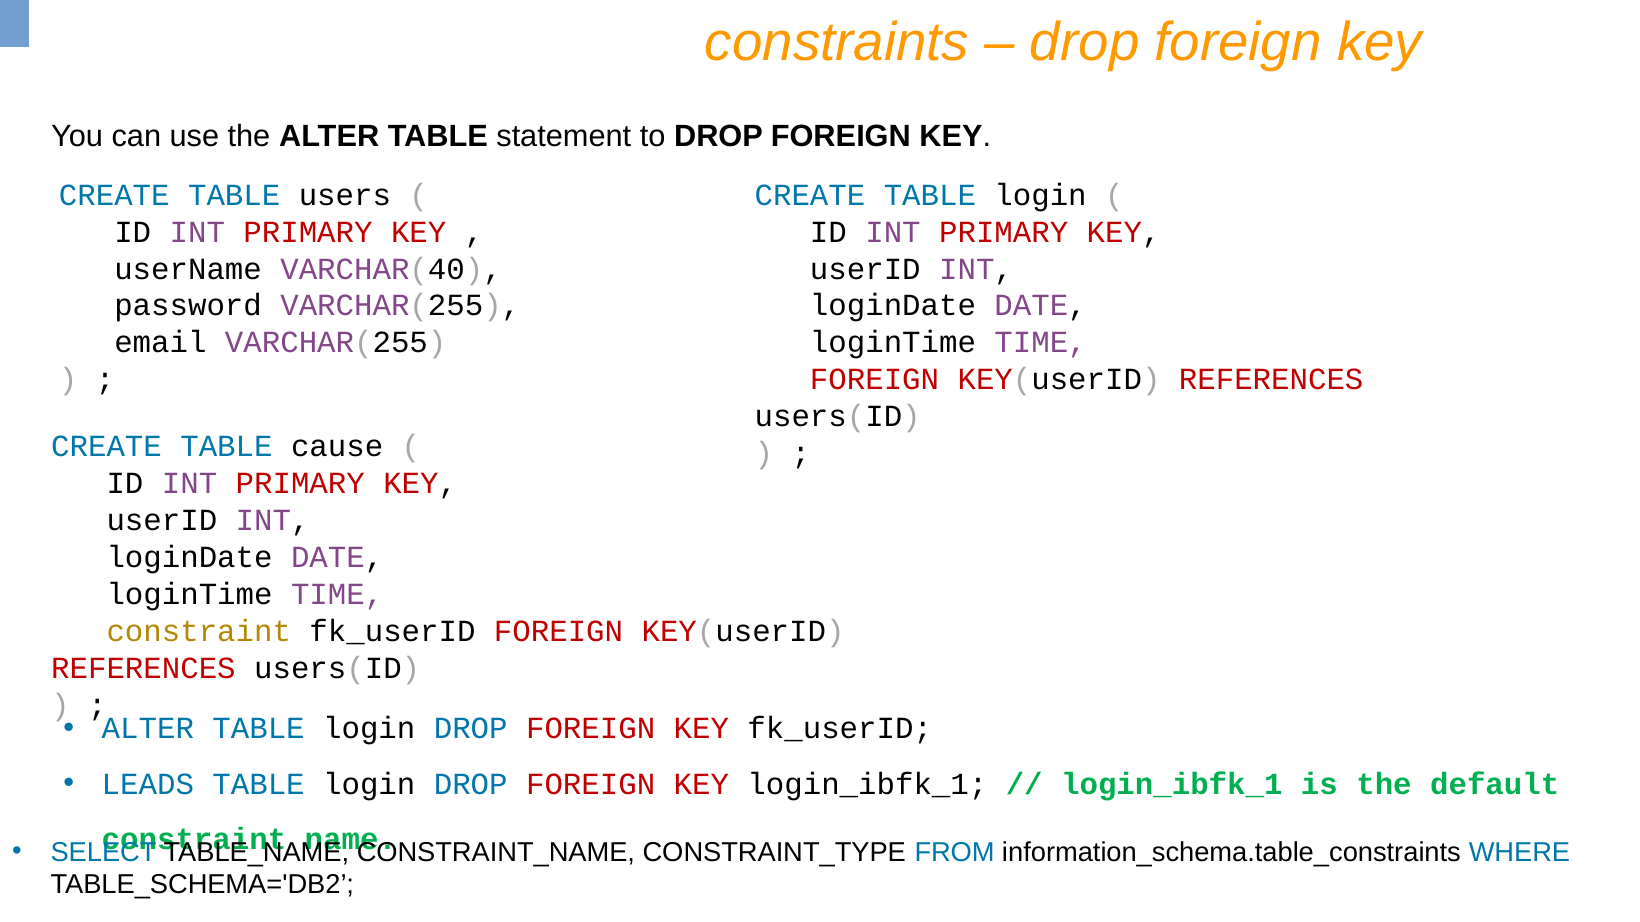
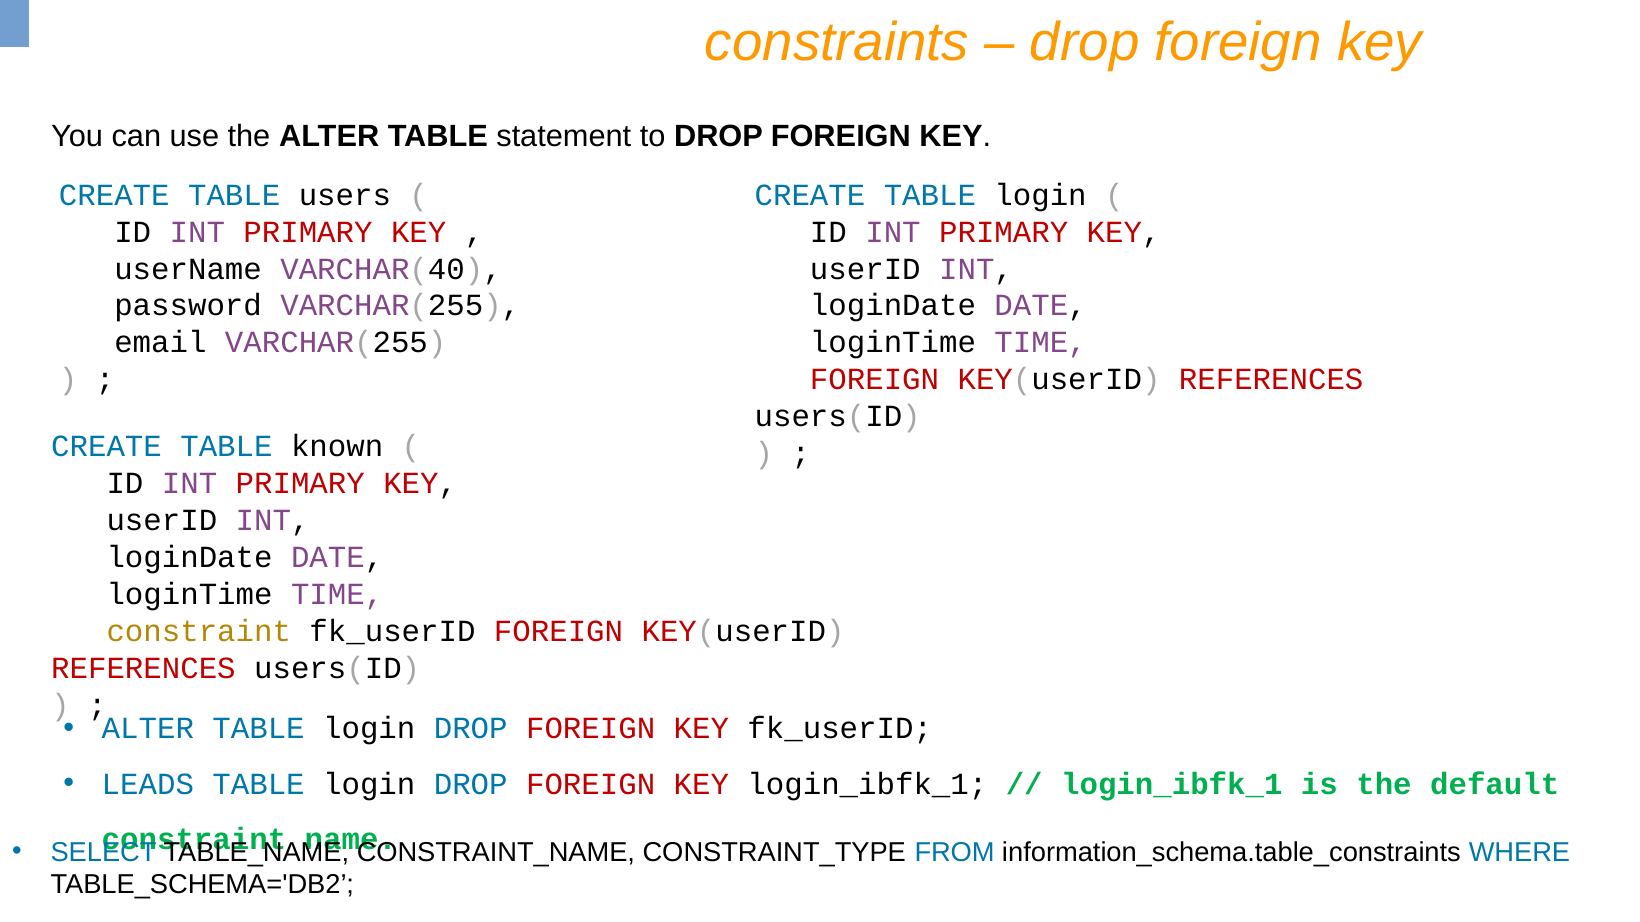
cause: cause -> known
